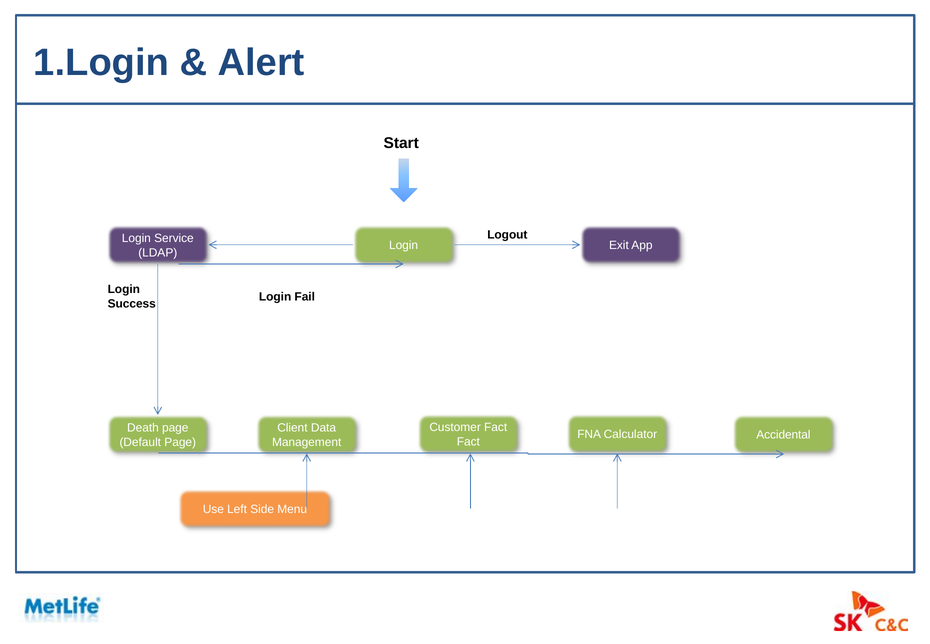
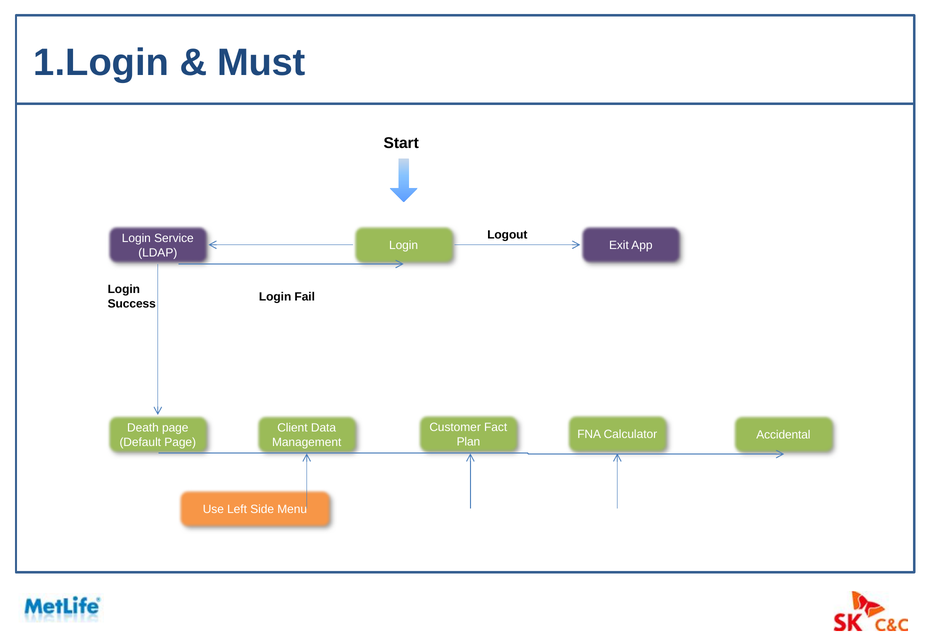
Alert: Alert -> Must
Fact at (468, 442): Fact -> Plan
